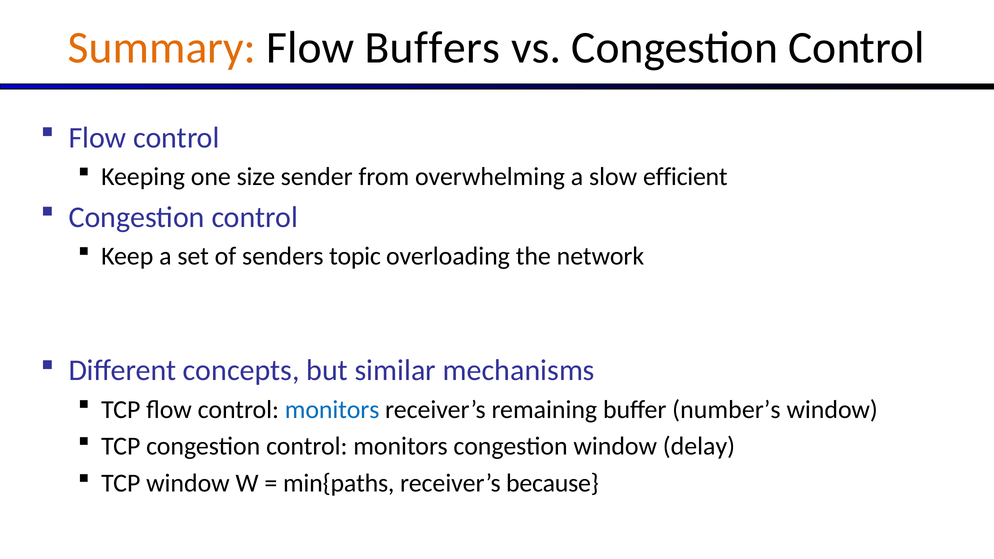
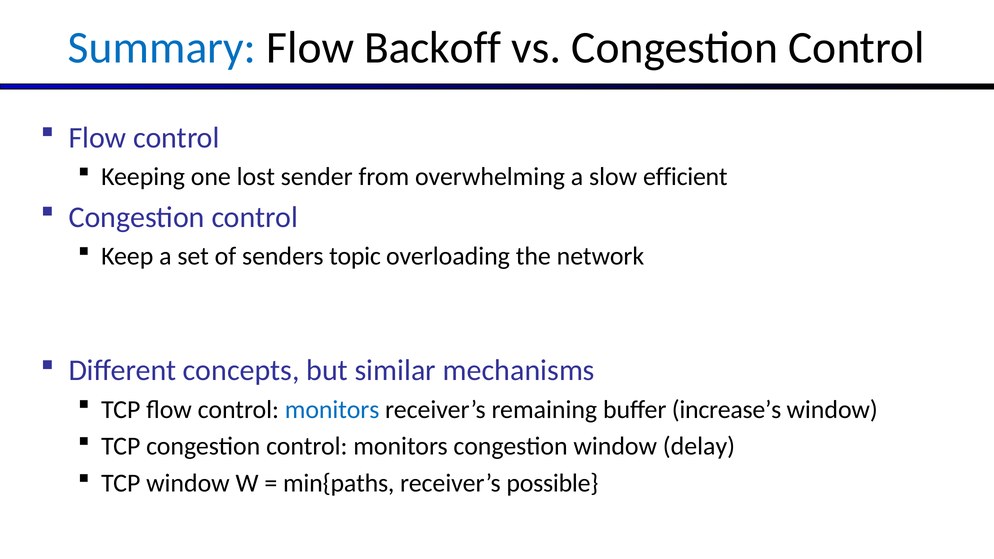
Summary colour: orange -> blue
Buffers: Buffers -> Backoff
size: size -> lost
number’s: number’s -> increase’s
because: because -> possible
